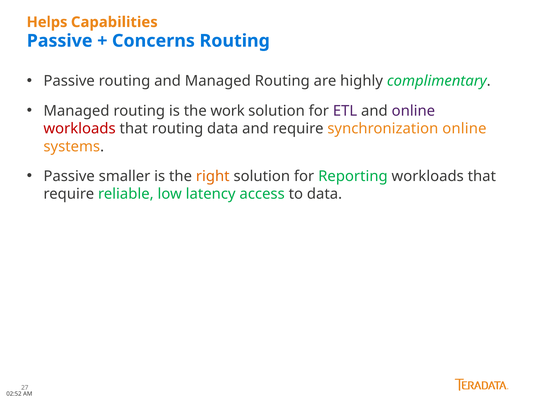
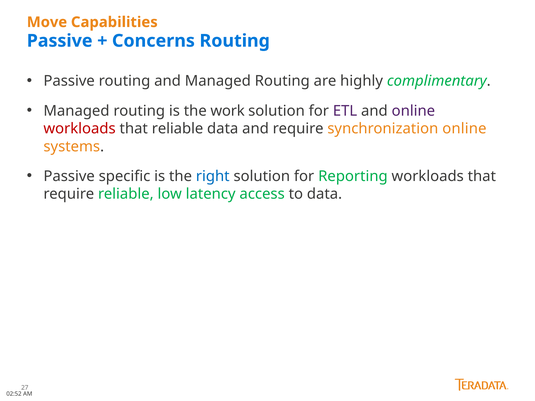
Helps: Helps -> Move
that routing: routing -> reliable
smaller: smaller -> specific
right colour: orange -> blue
